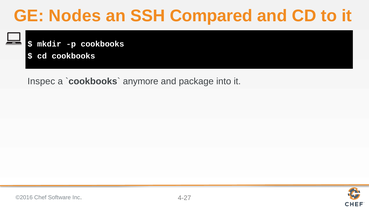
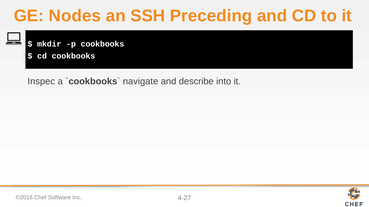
Compared: Compared -> Preceding
anymore: anymore -> navigate
package: package -> describe
